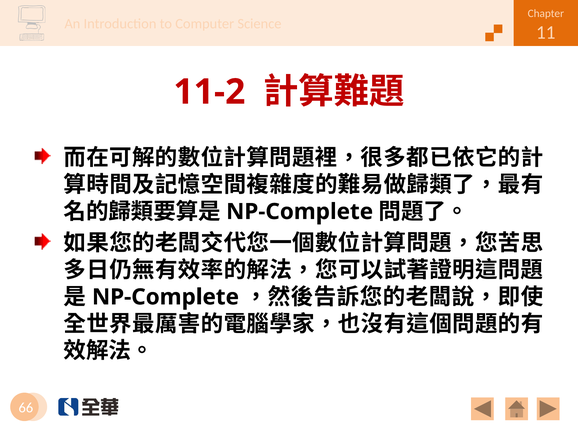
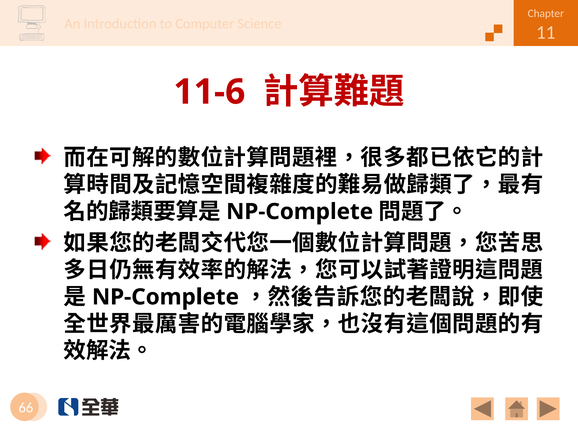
11-2: 11-2 -> 11-6
